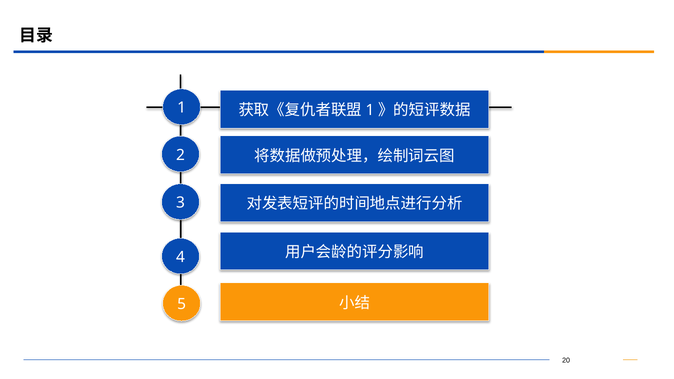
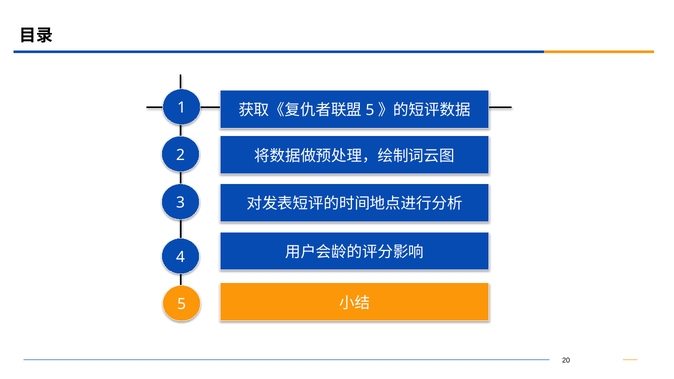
1 at (370, 110): 1 -> 5
